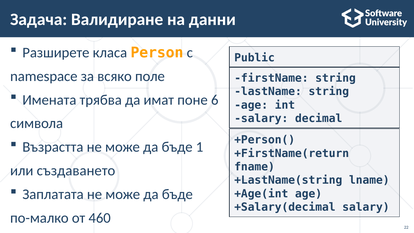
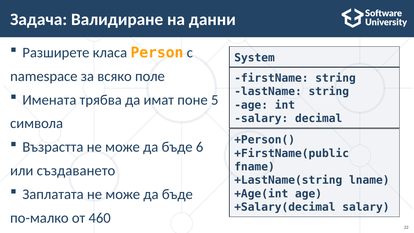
Public: Public -> System
6: 6 -> 5
1: 1 -> 6
+FirstName(return: +FirstName(return -> +FirstName(public
